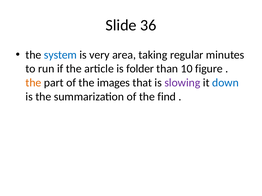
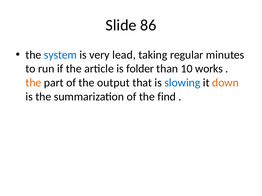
36: 36 -> 86
area: area -> lead
figure: figure -> works
images: images -> output
slowing colour: purple -> blue
down colour: blue -> orange
